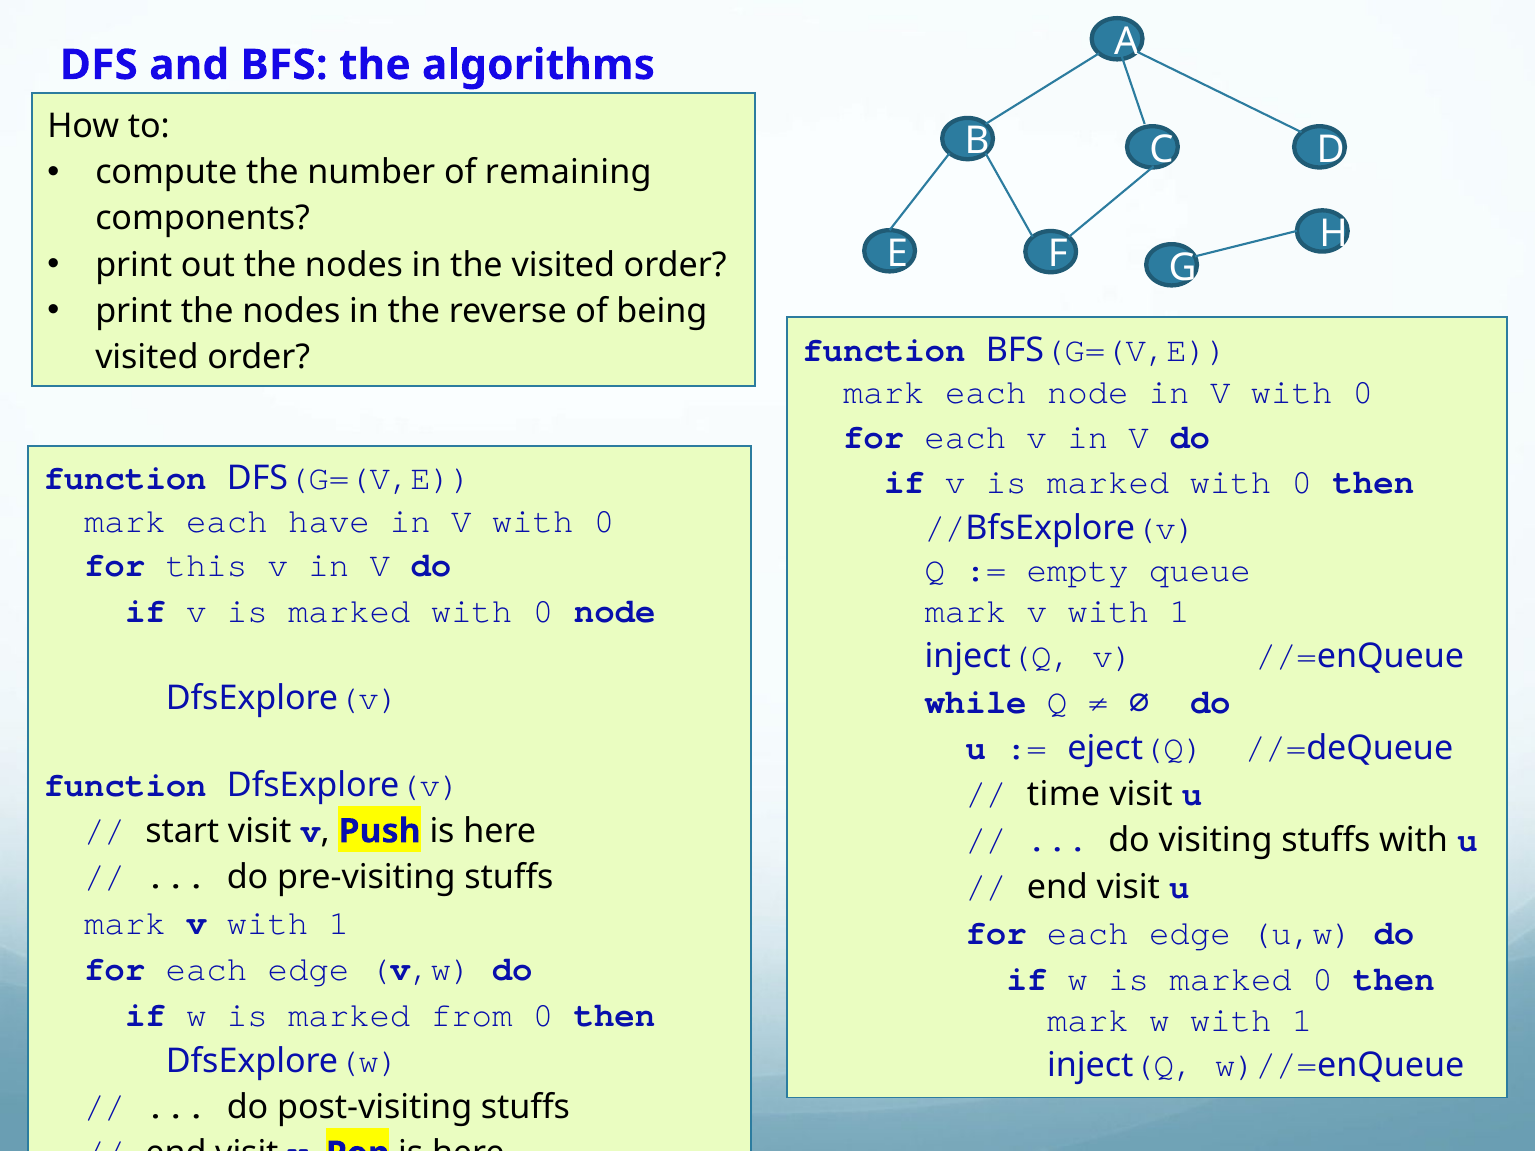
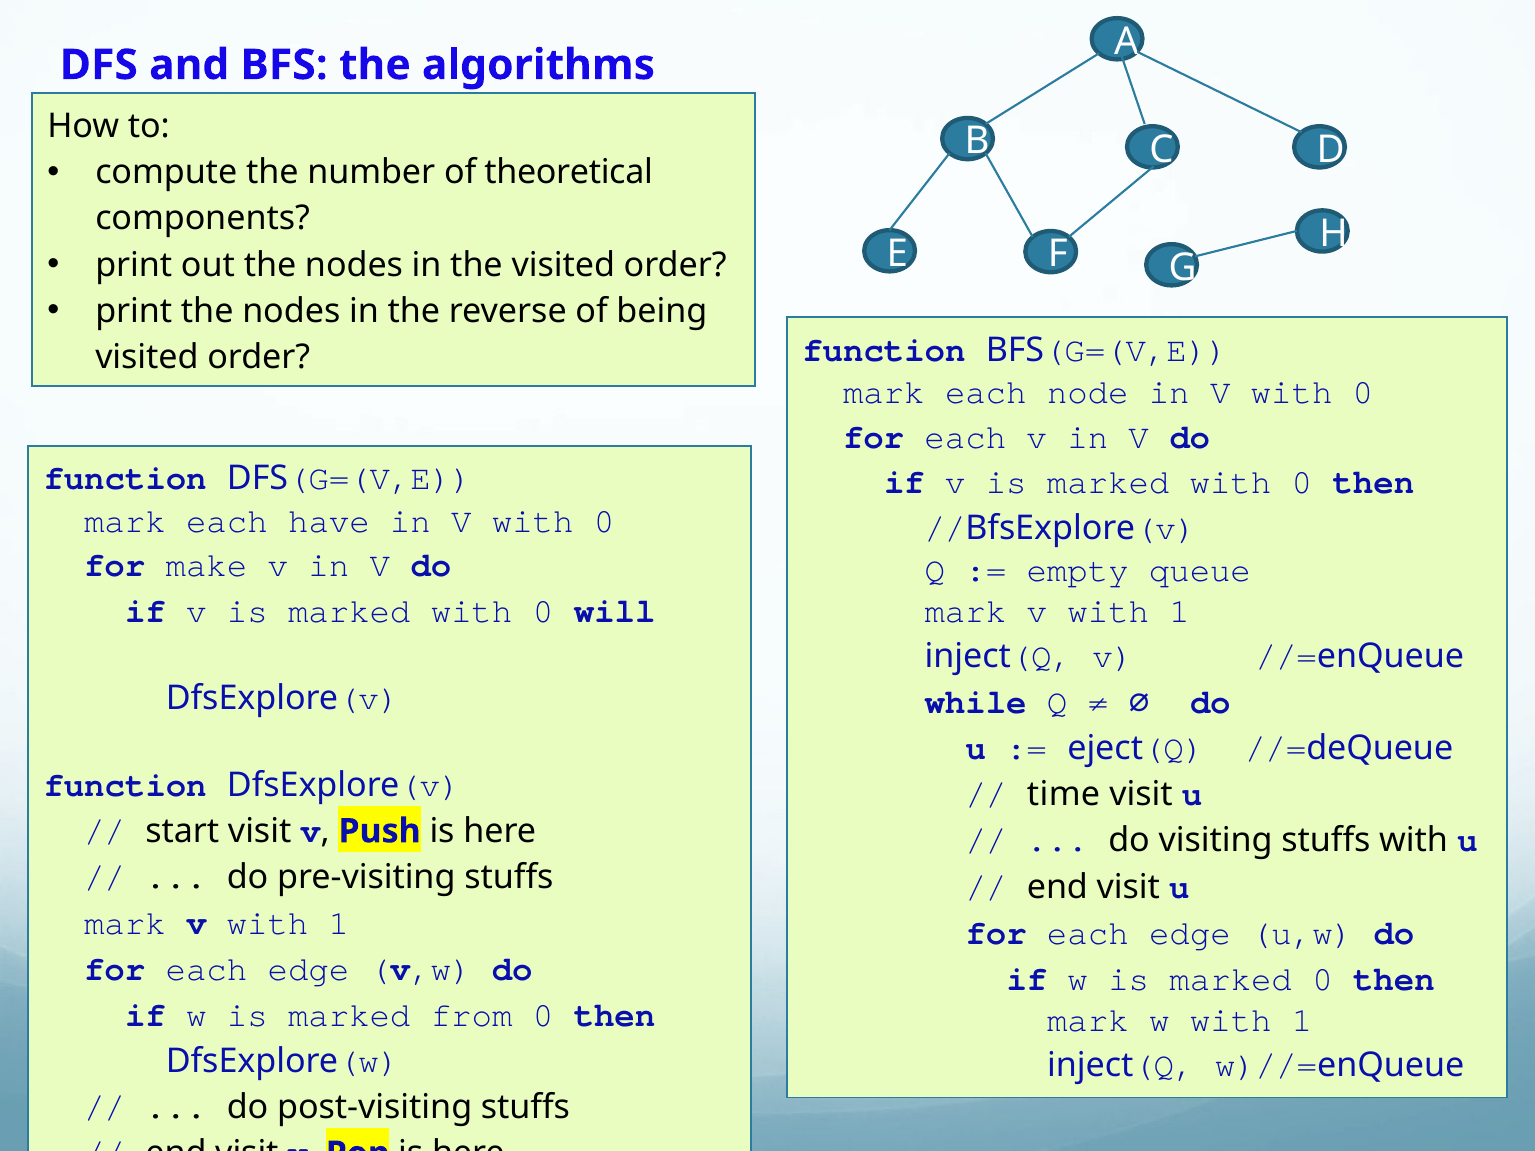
remaining: remaining -> theoretical
this: this -> make
0 node: node -> will
